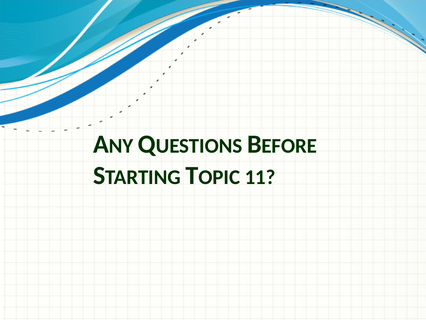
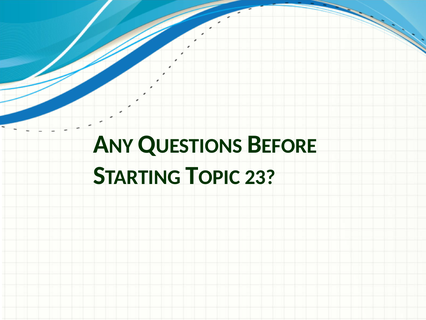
11: 11 -> 23
